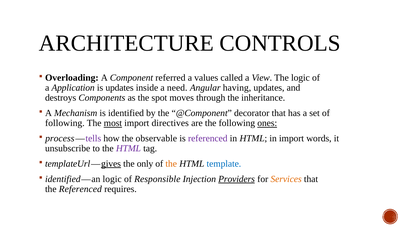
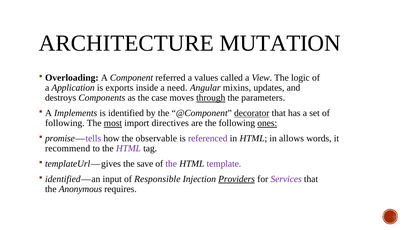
CONTROLS: CONTROLS -> MUTATION
is updates: updates -> exports
having: having -> mixins
spot: spot -> case
through underline: none -> present
inheritance: inheritance -> parameters
Mechanism: Mechanism -> Implements
decorator underline: none -> present
process: process -> promise
in import: import -> allows
unsubscribe: unsubscribe -> recommend
gives underline: present -> none
only: only -> save
the at (171, 164) colour: orange -> purple
template colour: blue -> purple
an logic: logic -> input
Services colour: orange -> purple
the Referenced: Referenced -> Anonymous
